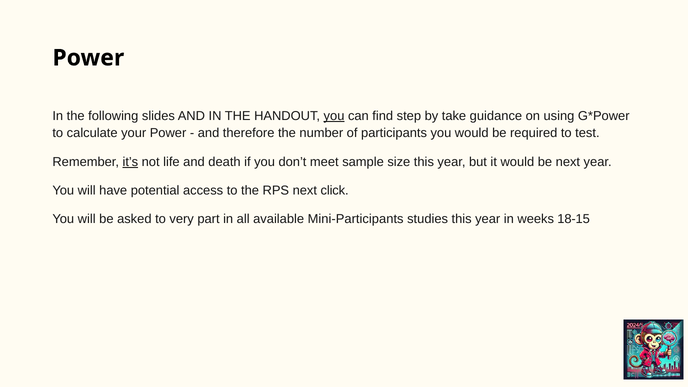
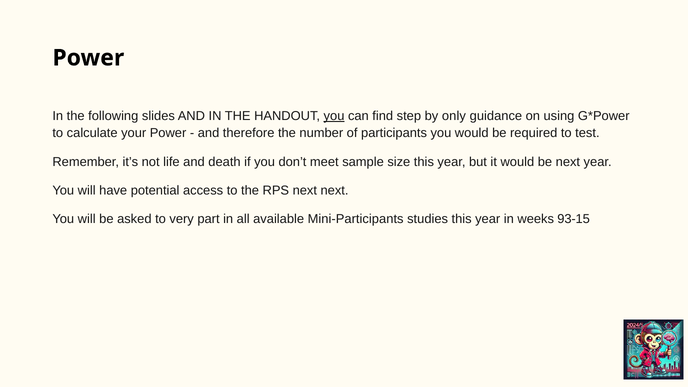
take: take -> only
it’s underline: present -> none
next click: click -> next
18-15: 18-15 -> 93-15
